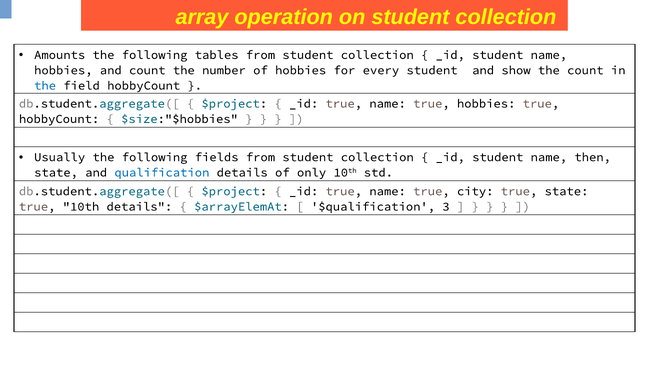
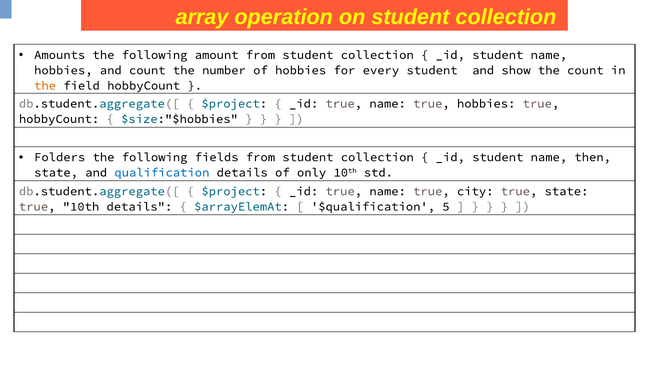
tables: tables -> amount
the at (45, 86) colour: blue -> orange
Usually: Usually -> Folders
3: 3 -> 5
